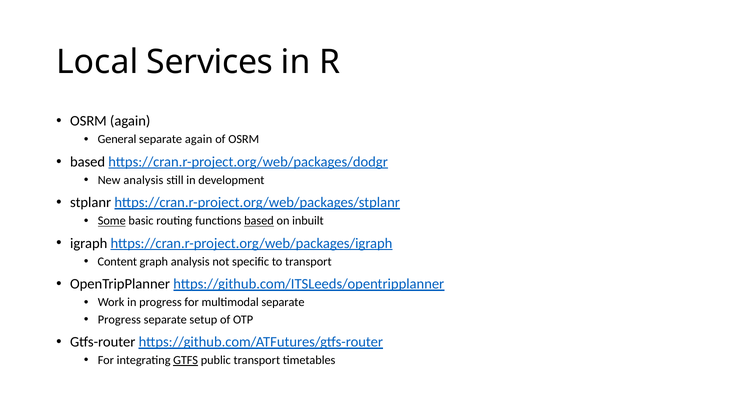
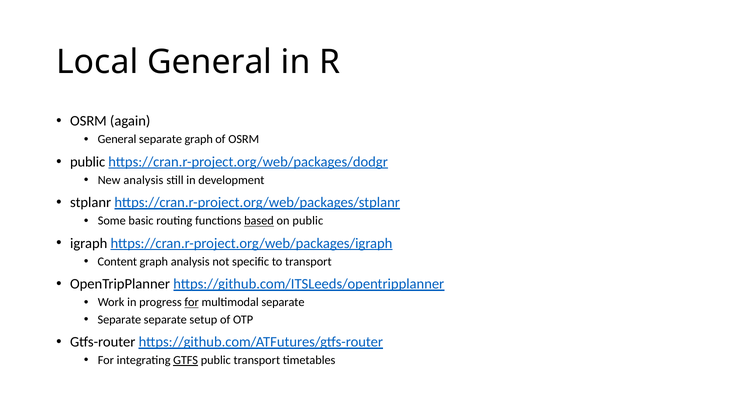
Local Services: Services -> General
separate again: again -> graph
based at (88, 162): based -> public
Some underline: present -> none
on inbuilt: inbuilt -> public
for at (192, 302) underline: none -> present
Progress at (119, 320): Progress -> Separate
